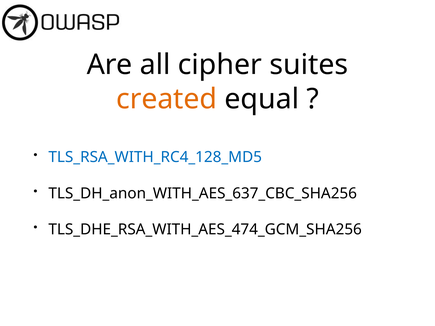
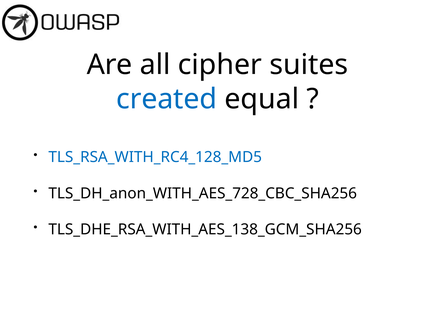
created colour: orange -> blue
TLS_DH_anon_WITH_AES_637_CBC_SHA256: TLS_DH_anon_WITH_AES_637_CBC_SHA256 -> TLS_DH_anon_WITH_AES_728_CBC_SHA256
TLS_DHE_RSA_WITH_AES_474_GCM_SHA256: TLS_DHE_RSA_WITH_AES_474_GCM_SHA256 -> TLS_DHE_RSA_WITH_AES_138_GCM_SHA256
